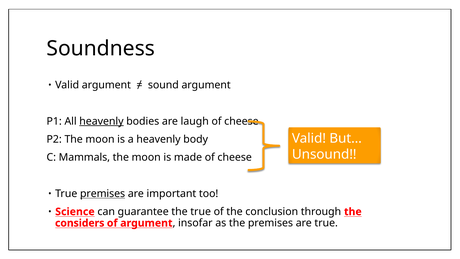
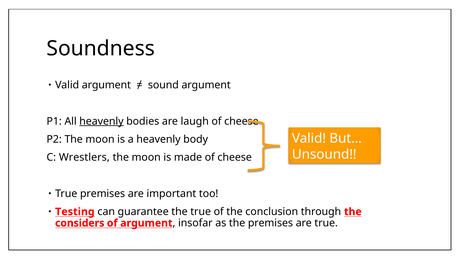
Mammals: Mammals -> Wrestlers
premises at (103, 193) underline: present -> none
Science: Science -> Testing
